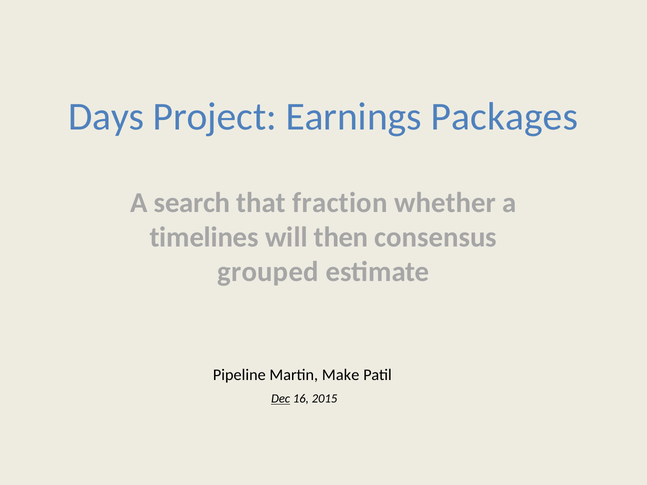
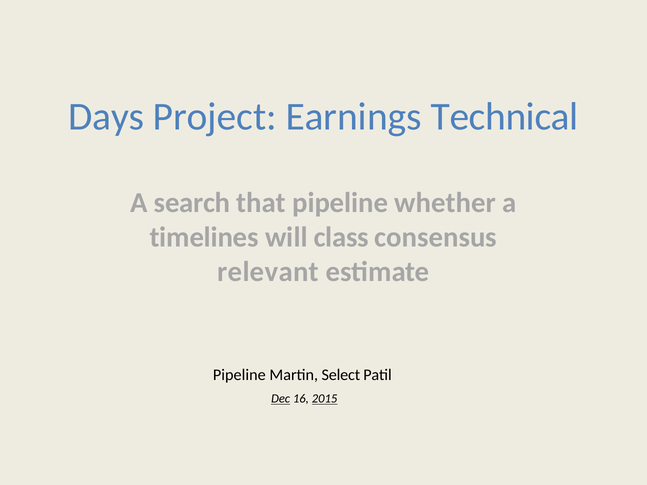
Packages: Packages -> Technical
that fraction: fraction -> pipeline
then: then -> class
grouped: grouped -> relevant
Make: Make -> Select
2015 underline: none -> present
